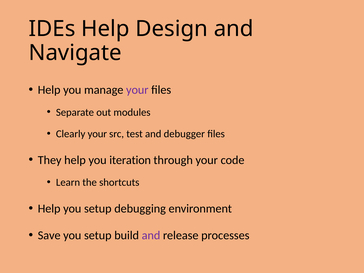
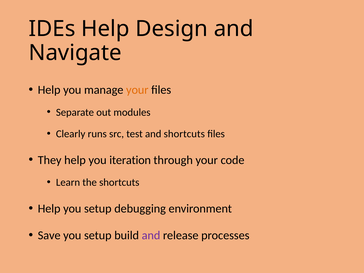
your at (137, 90) colour: purple -> orange
Clearly your: your -> runs
and debugger: debugger -> shortcuts
